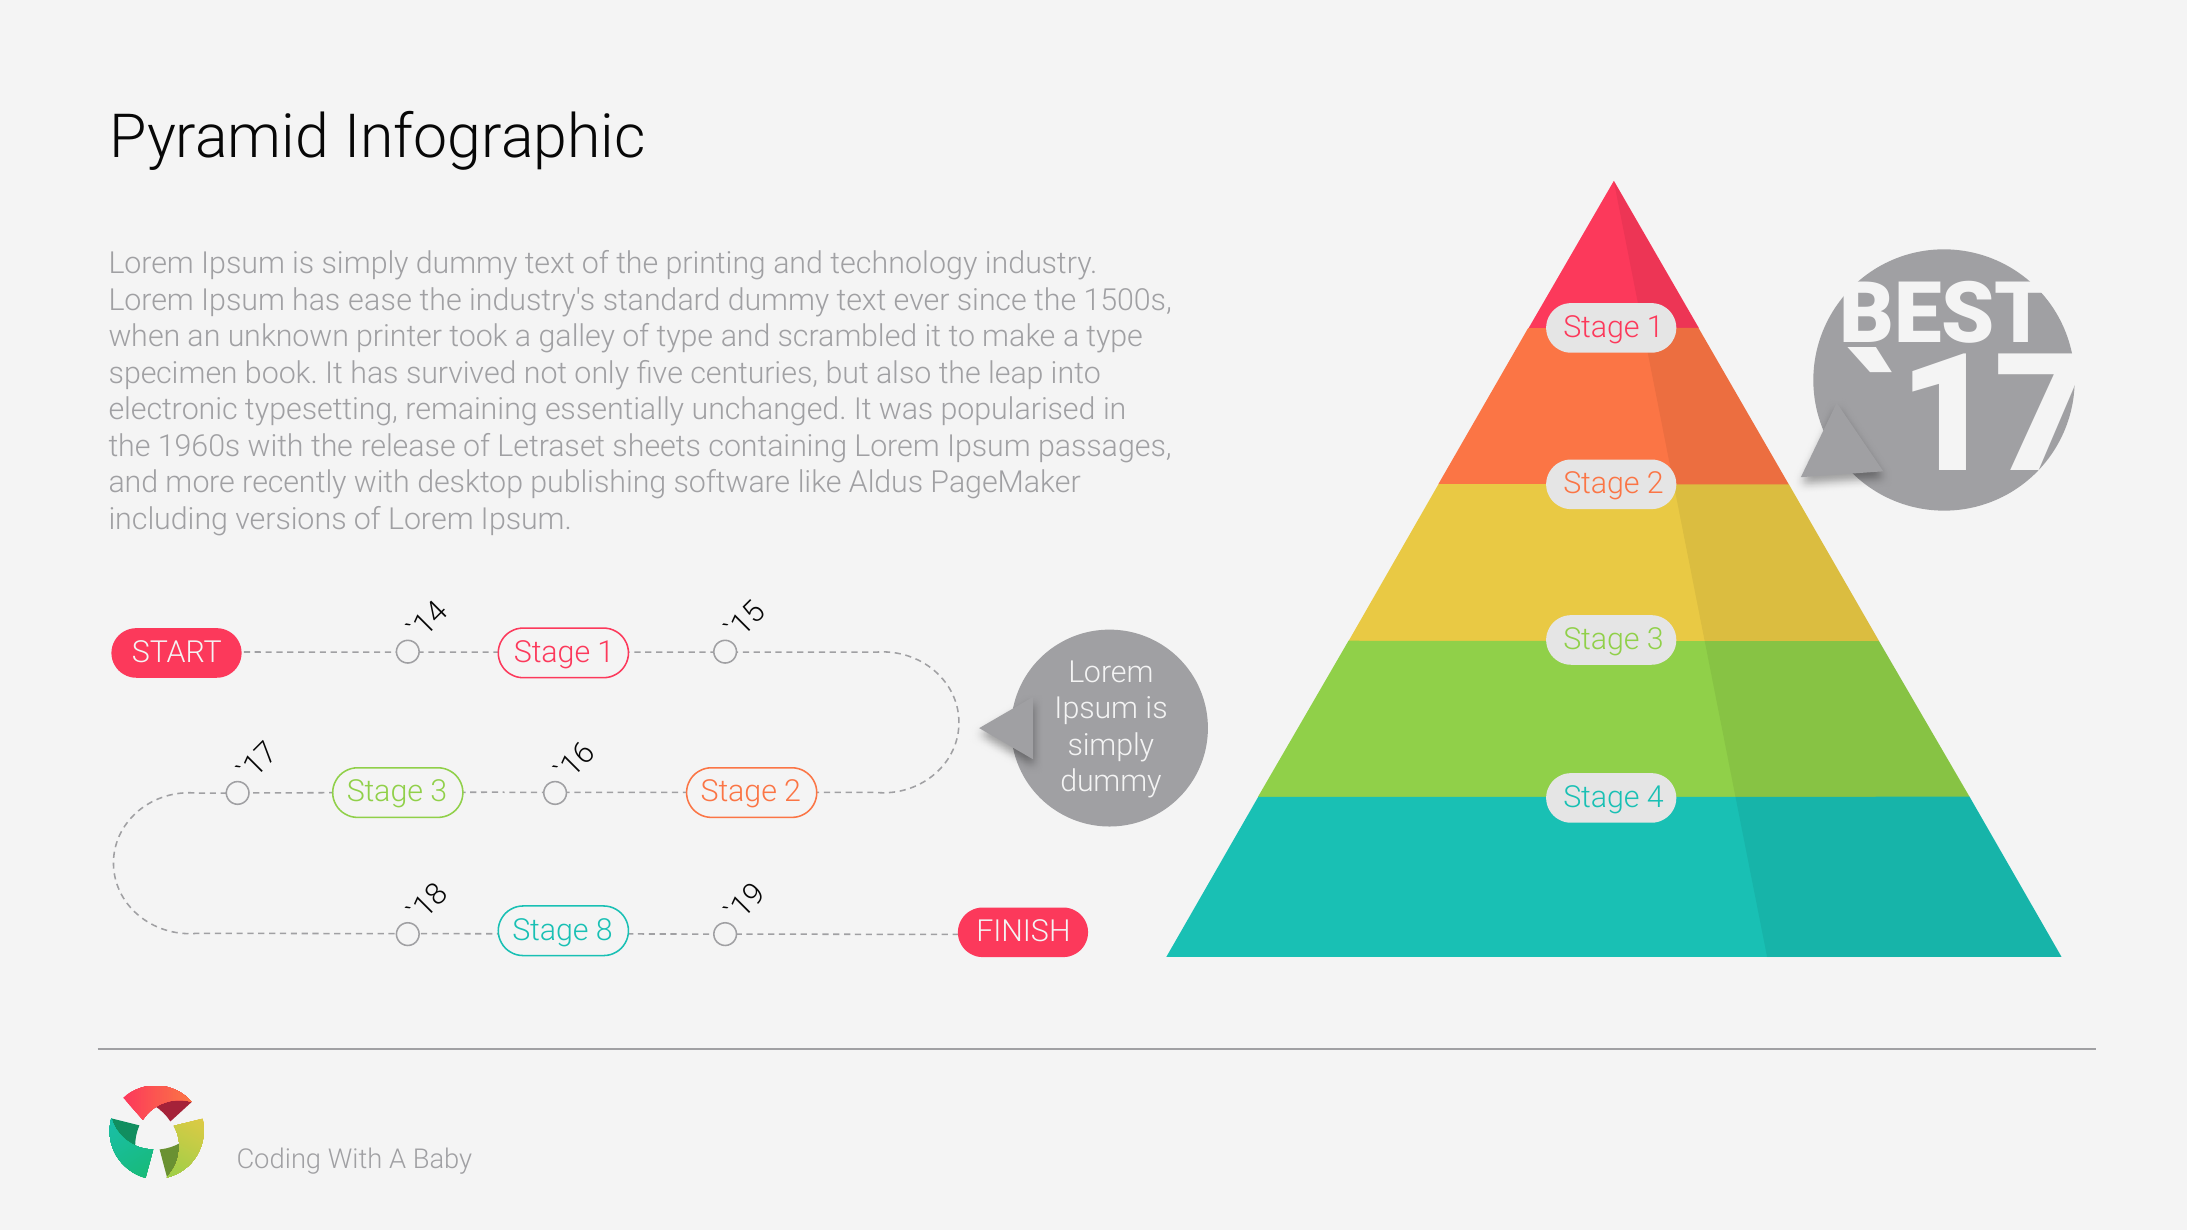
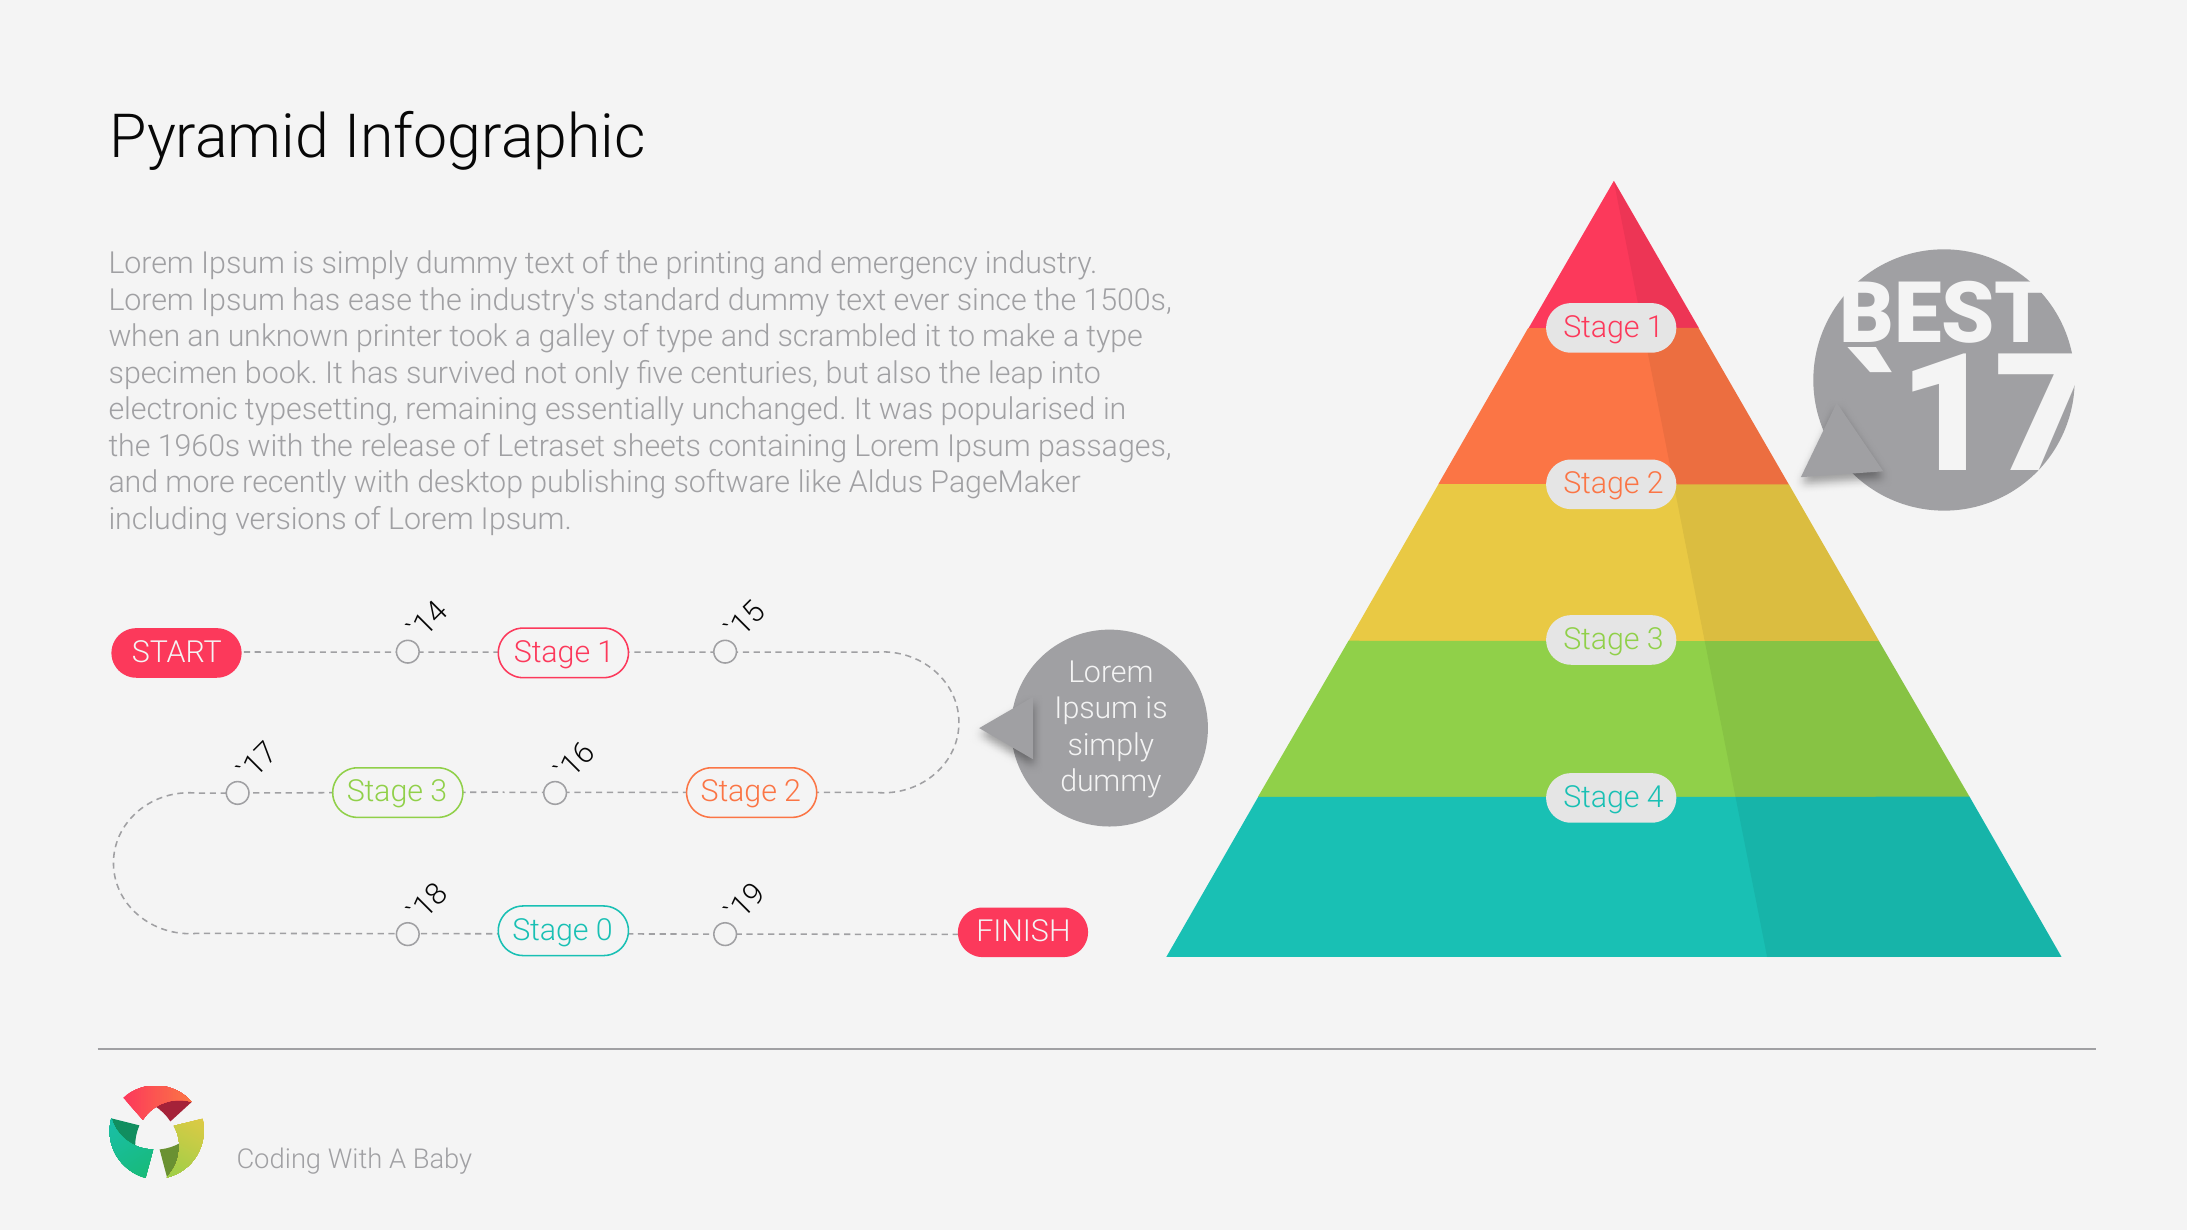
technology: technology -> emergency
Stage 8: 8 -> 0
